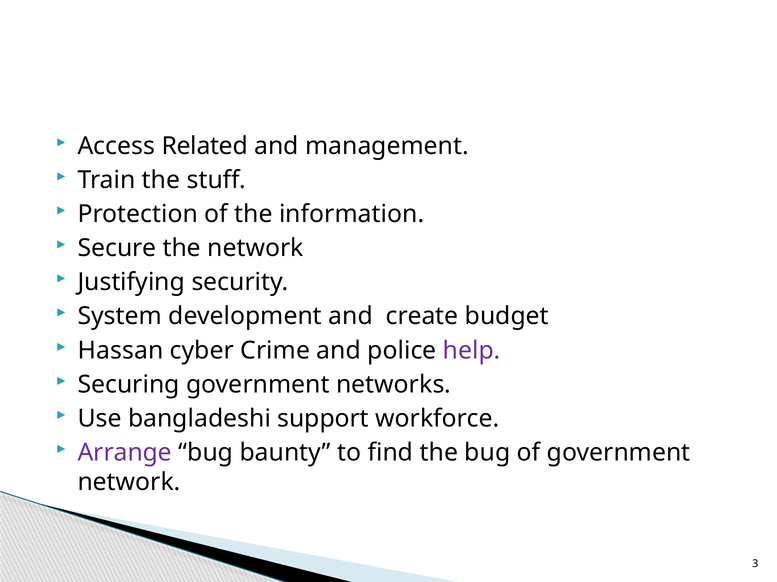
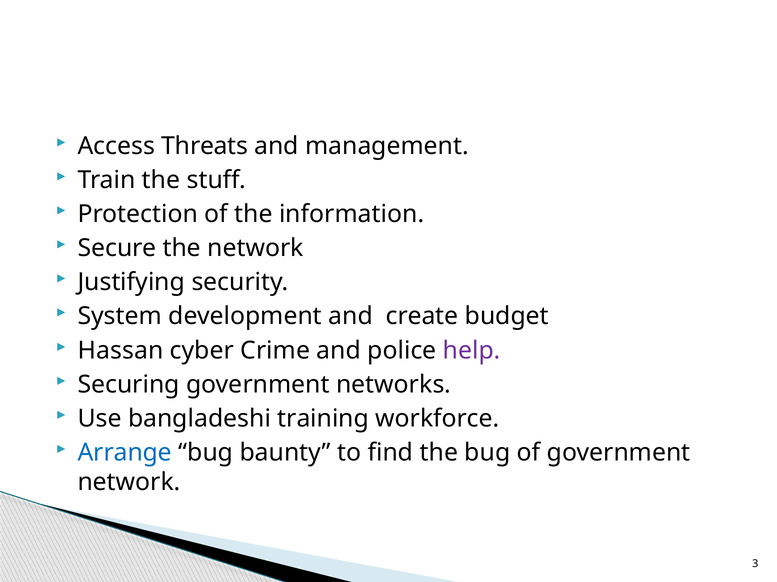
Related: Related -> Threats
support: support -> training
Arrange colour: purple -> blue
